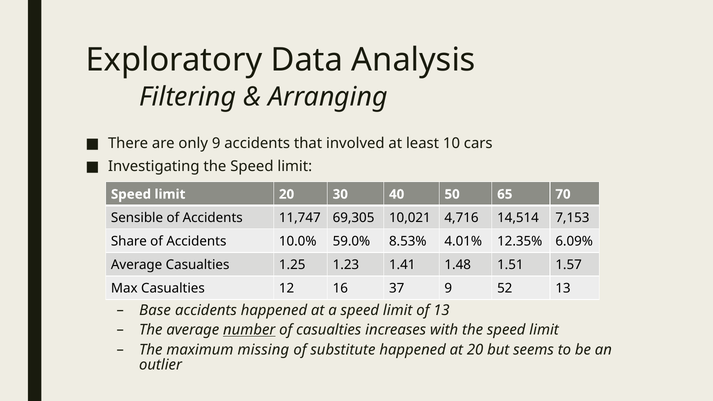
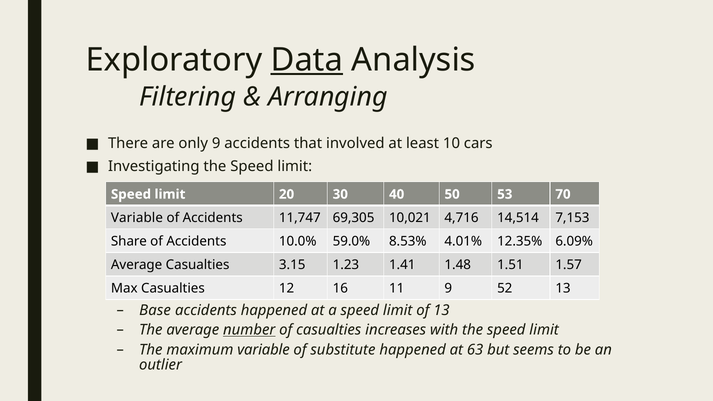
Data underline: none -> present
65: 65 -> 53
Sensible at (137, 218): Sensible -> Variable
1.25: 1.25 -> 3.15
37: 37 -> 11
maximum missing: missing -> variable
at 20: 20 -> 63
